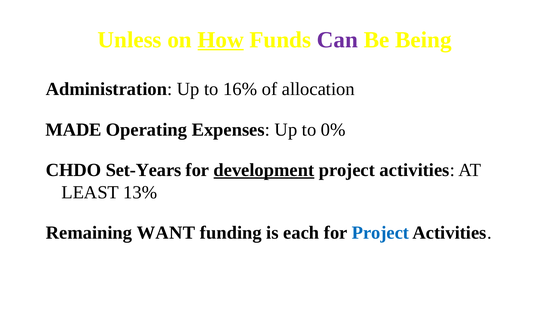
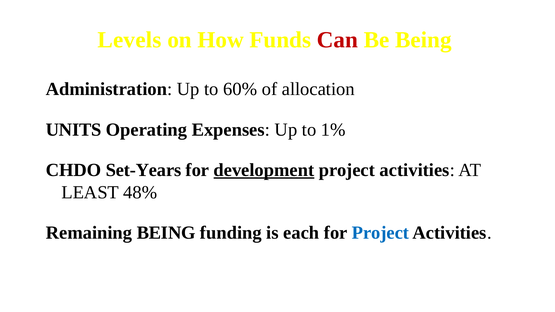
Unless: Unless -> Levels
How underline: present -> none
Can colour: purple -> red
16%: 16% -> 60%
MADE: MADE -> UNITS
0%: 0% -> 1%
13%: 13% -> 48%
Remaining WANT: WANT -> BEING
